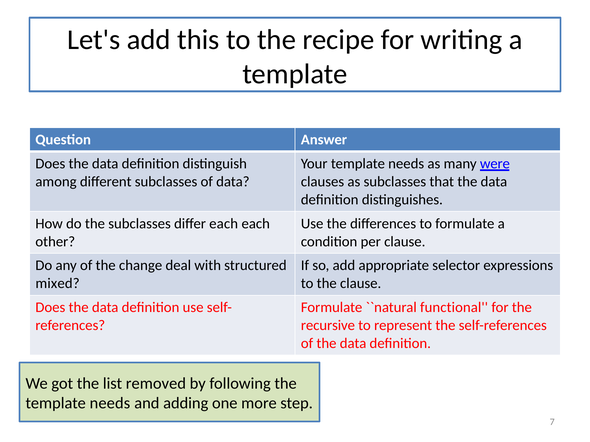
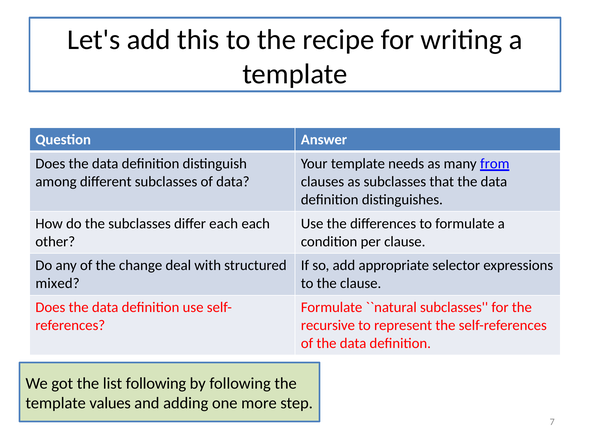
were: were -> from
functional at (454, 308): functional -> subclasses
list removed: removed -> following
needs at (110, 403): needs -> values
